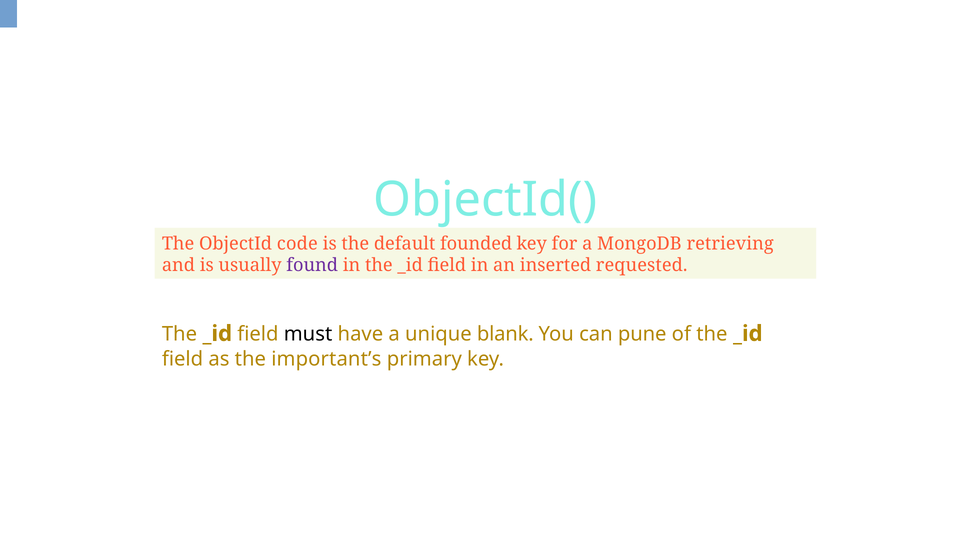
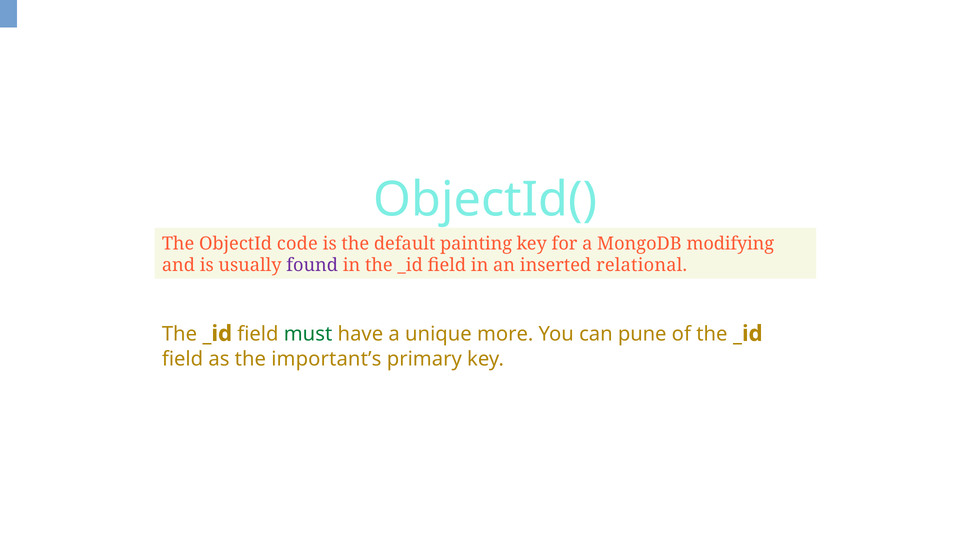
founded: founded -> painting
retrieving: retrieving -> modifying
requested: requested -> relational
must colour: black -> green
blank: blank -> more
